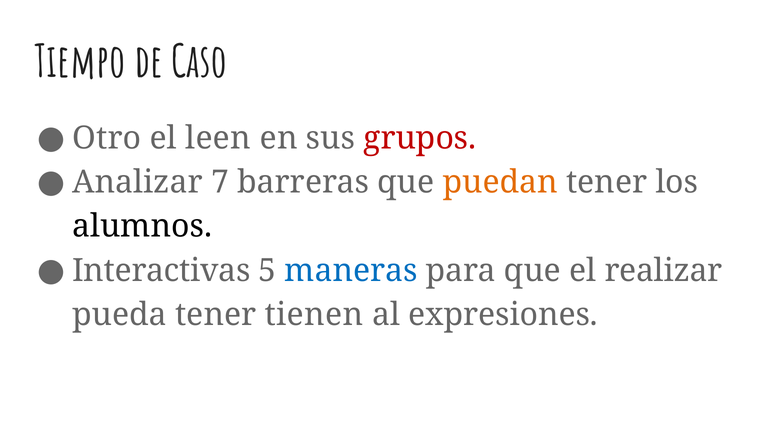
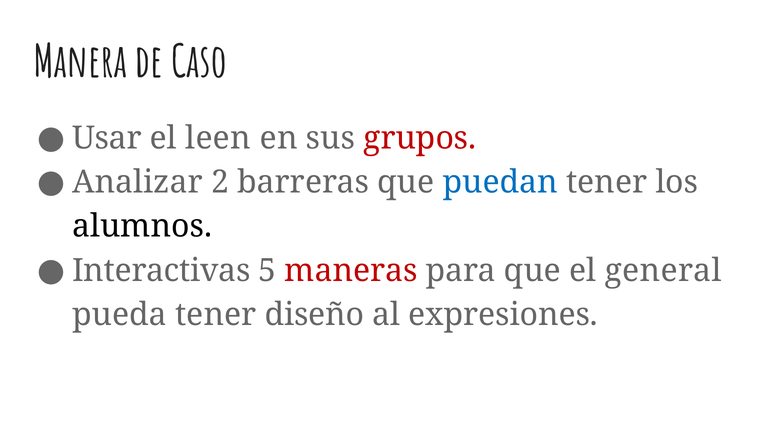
Tiempo: Tiempo -> Manera
Otro: Otro -> Usar
7: 7 -> 2
puedan colour: orange -> blue
maneras colour: blue -> red
realizar: realizar -> general
tienen: tienen -> diseño
